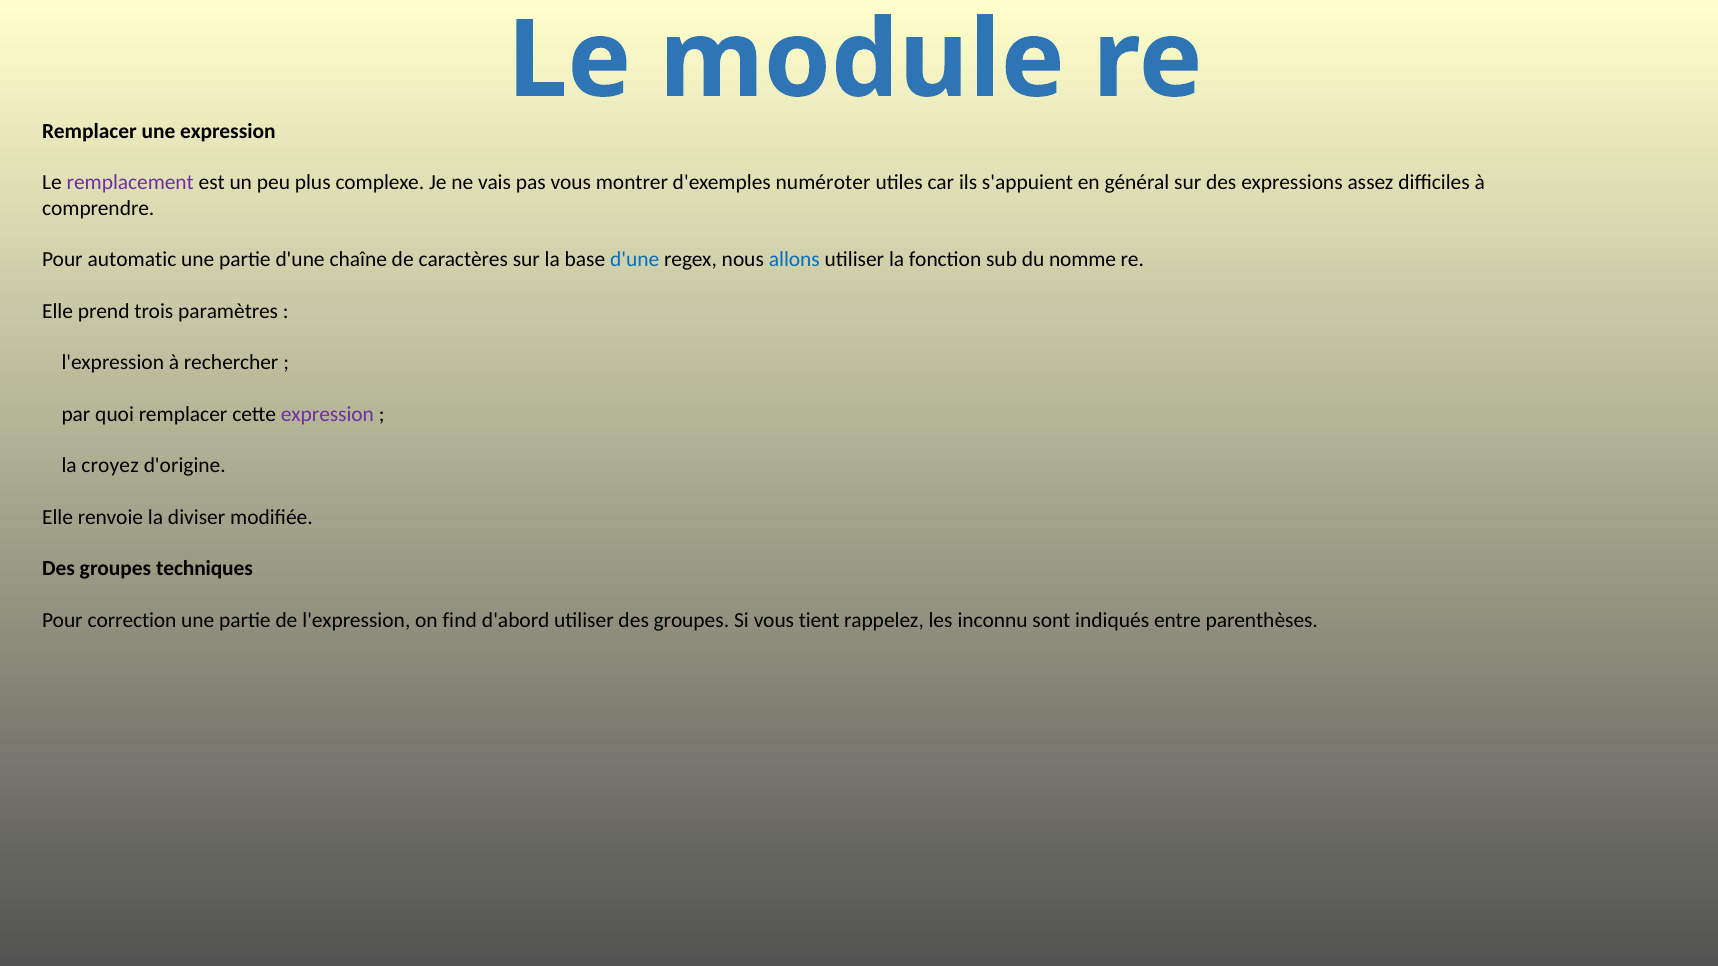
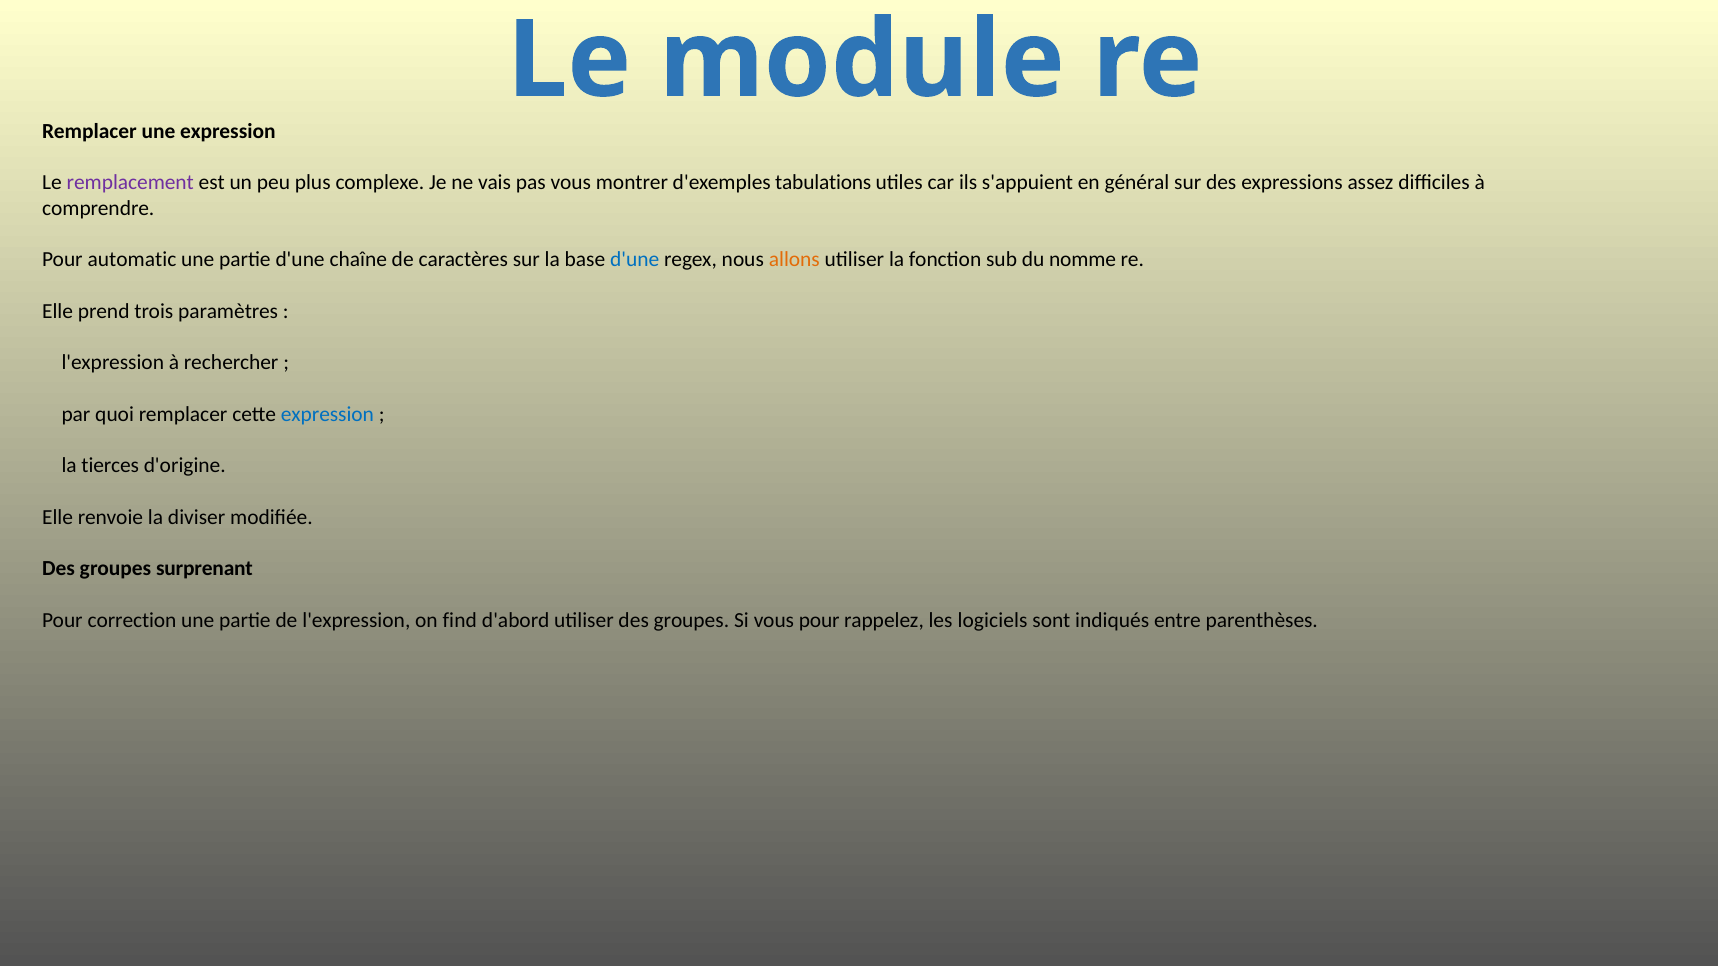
numéroter: numéroter -> tabulations
allons colour: blue -> orange
expression at (327, 414) colour: purple -> blue
croyez: croyez -> tierces
techniques: techniques -> surprenant
vous tient: tient -> pour
inconnu: inconnu -> logiciels
